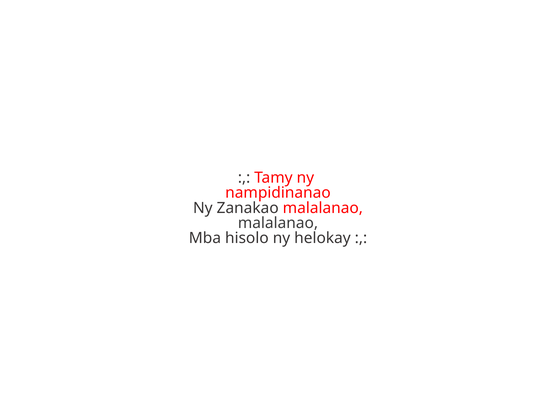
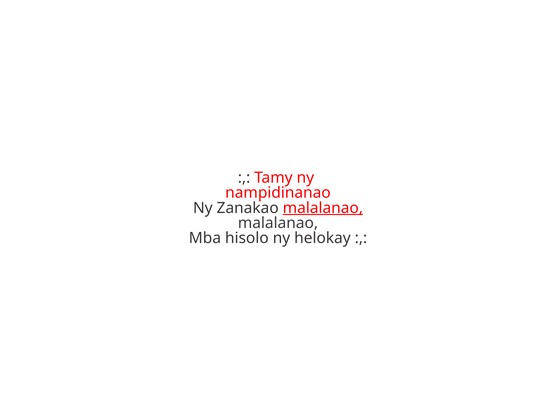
malalanao at (323, 208) underline: none -> present
